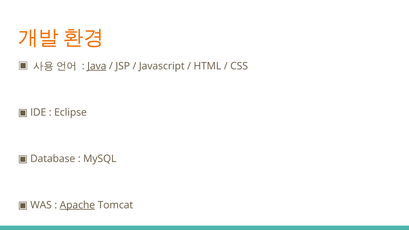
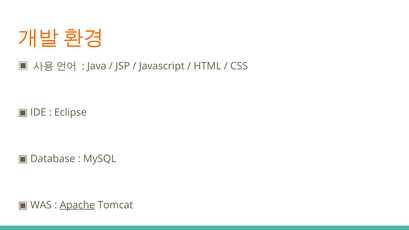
Java underline: present -> none
